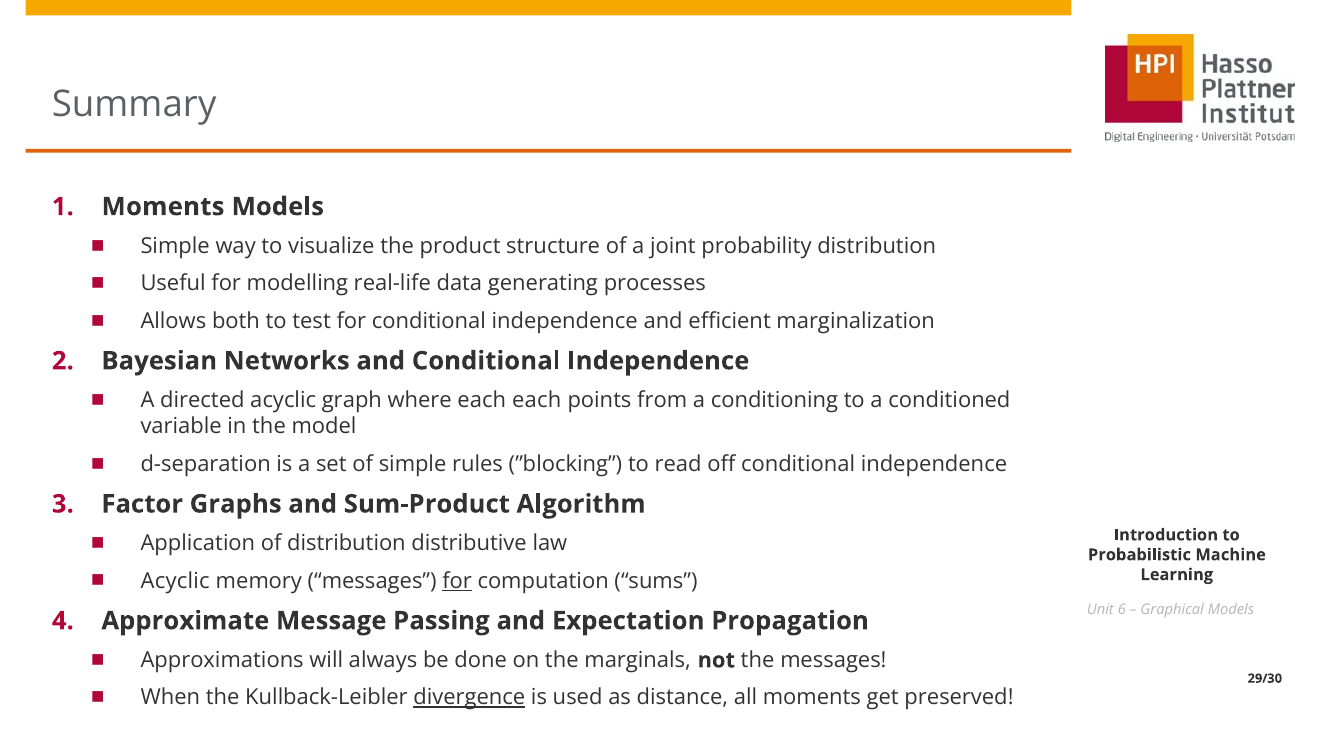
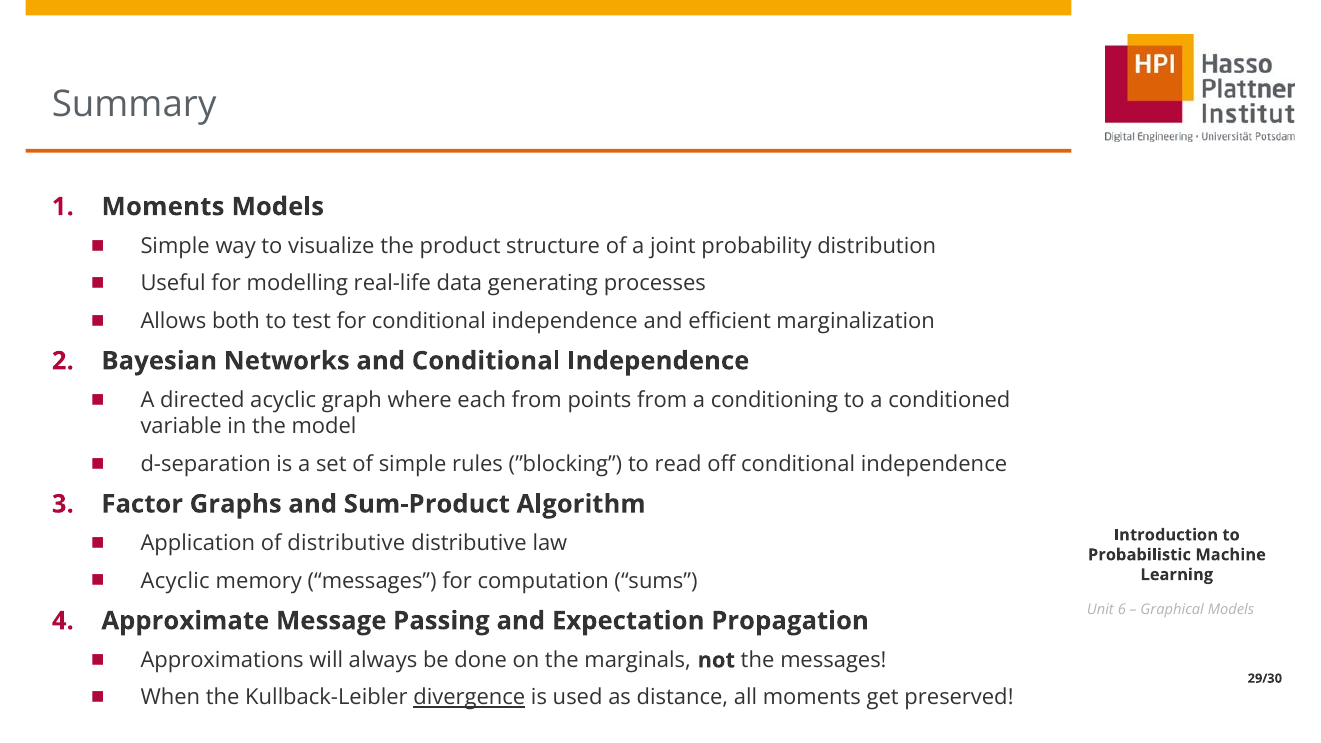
each each: each -> from
of distribution: distribution -> distributive
for at (457, 581) underline: present -> none
